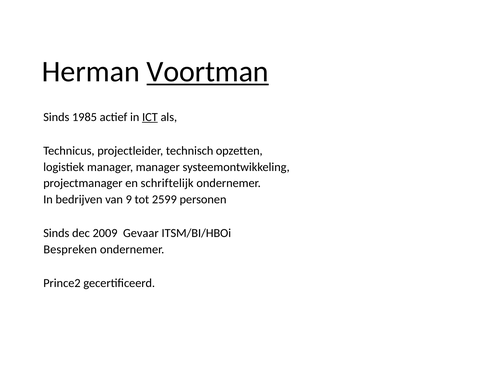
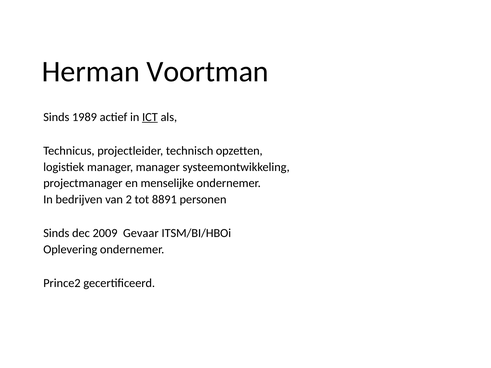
Voortman underline: present -> none
1985: 1985 -> 1989
schriftelijk: schriftelijk -> menselijke
9: 9 -> 2
2599: 2599 -> 8891
Bespreken: Bespreken -> Oplevering
